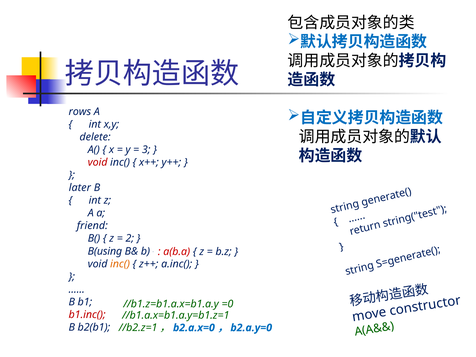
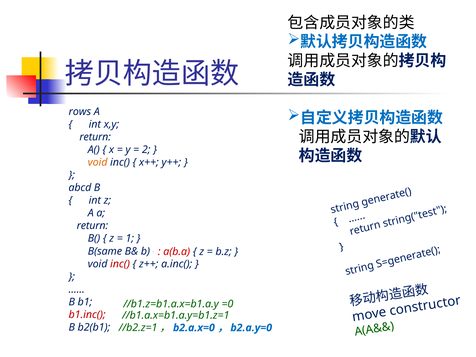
delete at (95, 137): delete -> return
3: 3 -> 2
void at (98, 162) colour: red -> orange
later: later -> abcd
friend at (92, 226): friend -> return
2: 2 -> 1
B(using: B(using -> B(same
inc( at (120, 264) colour: orange -> red
